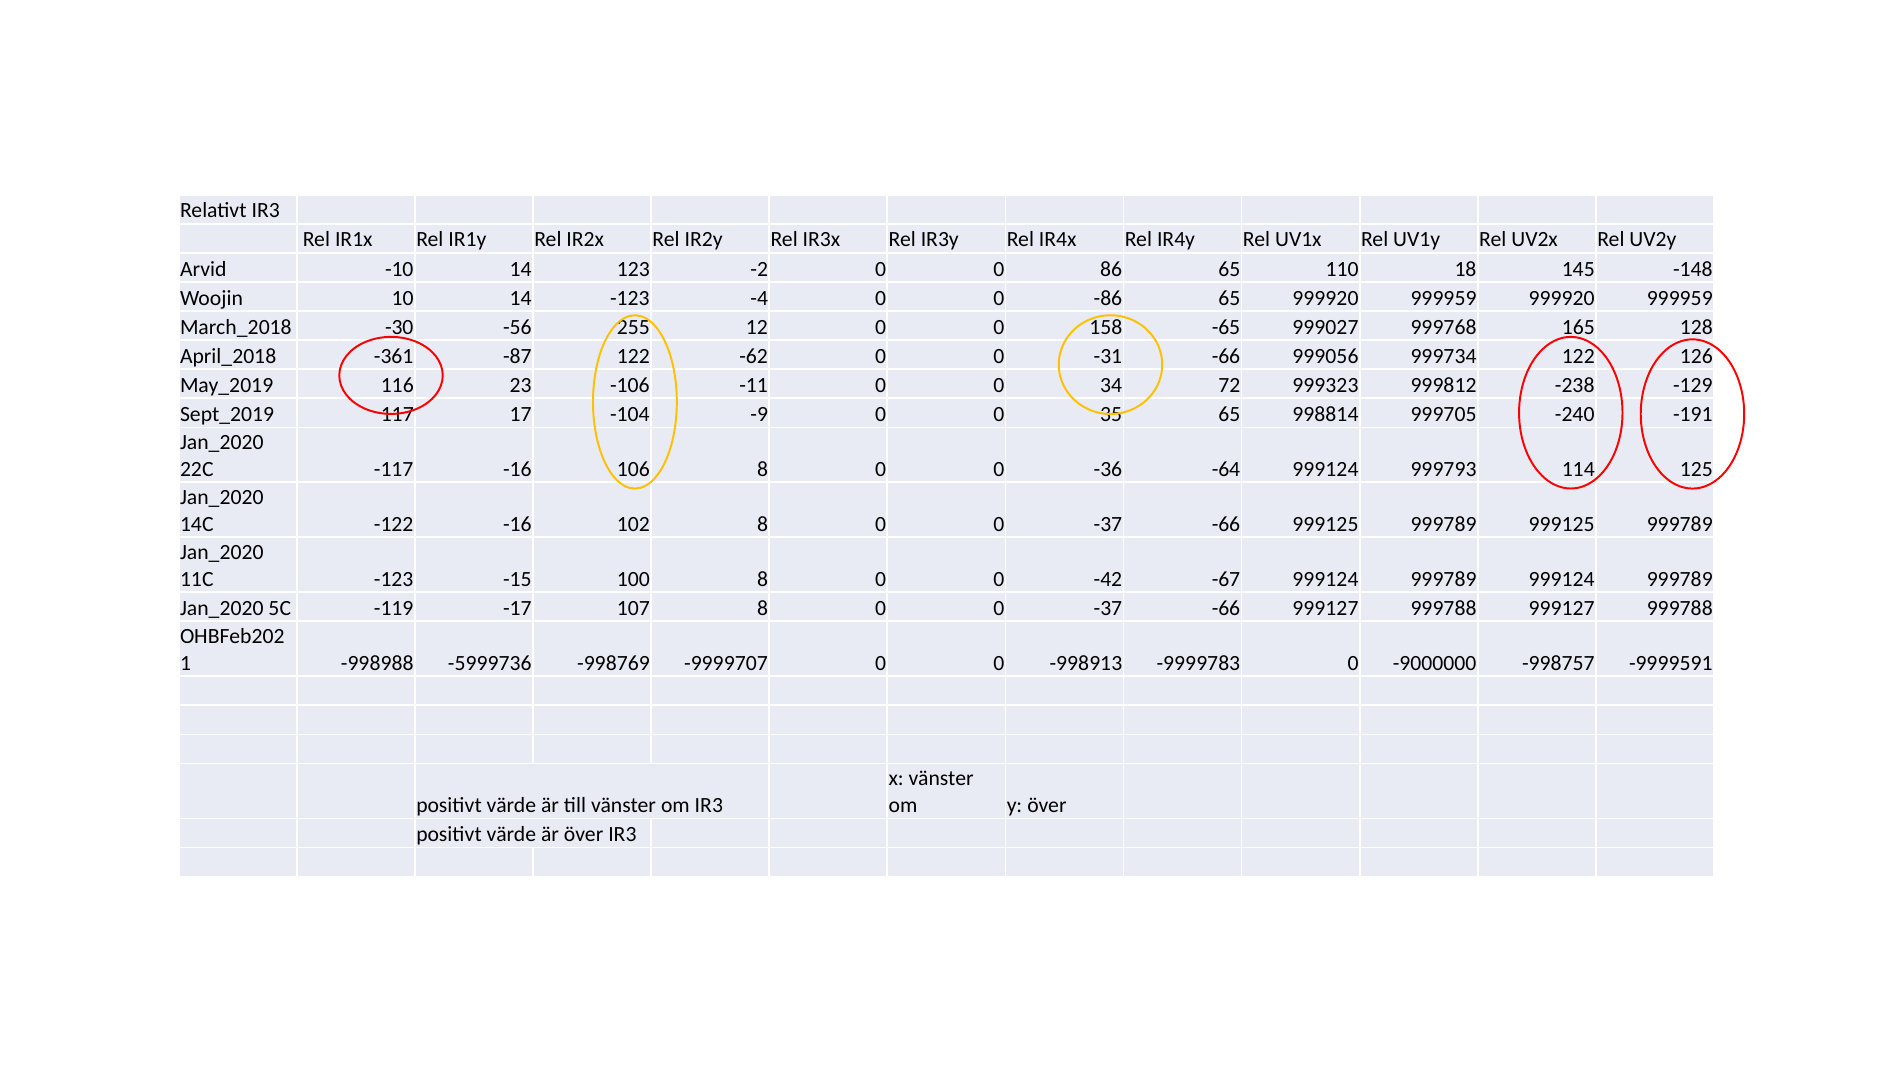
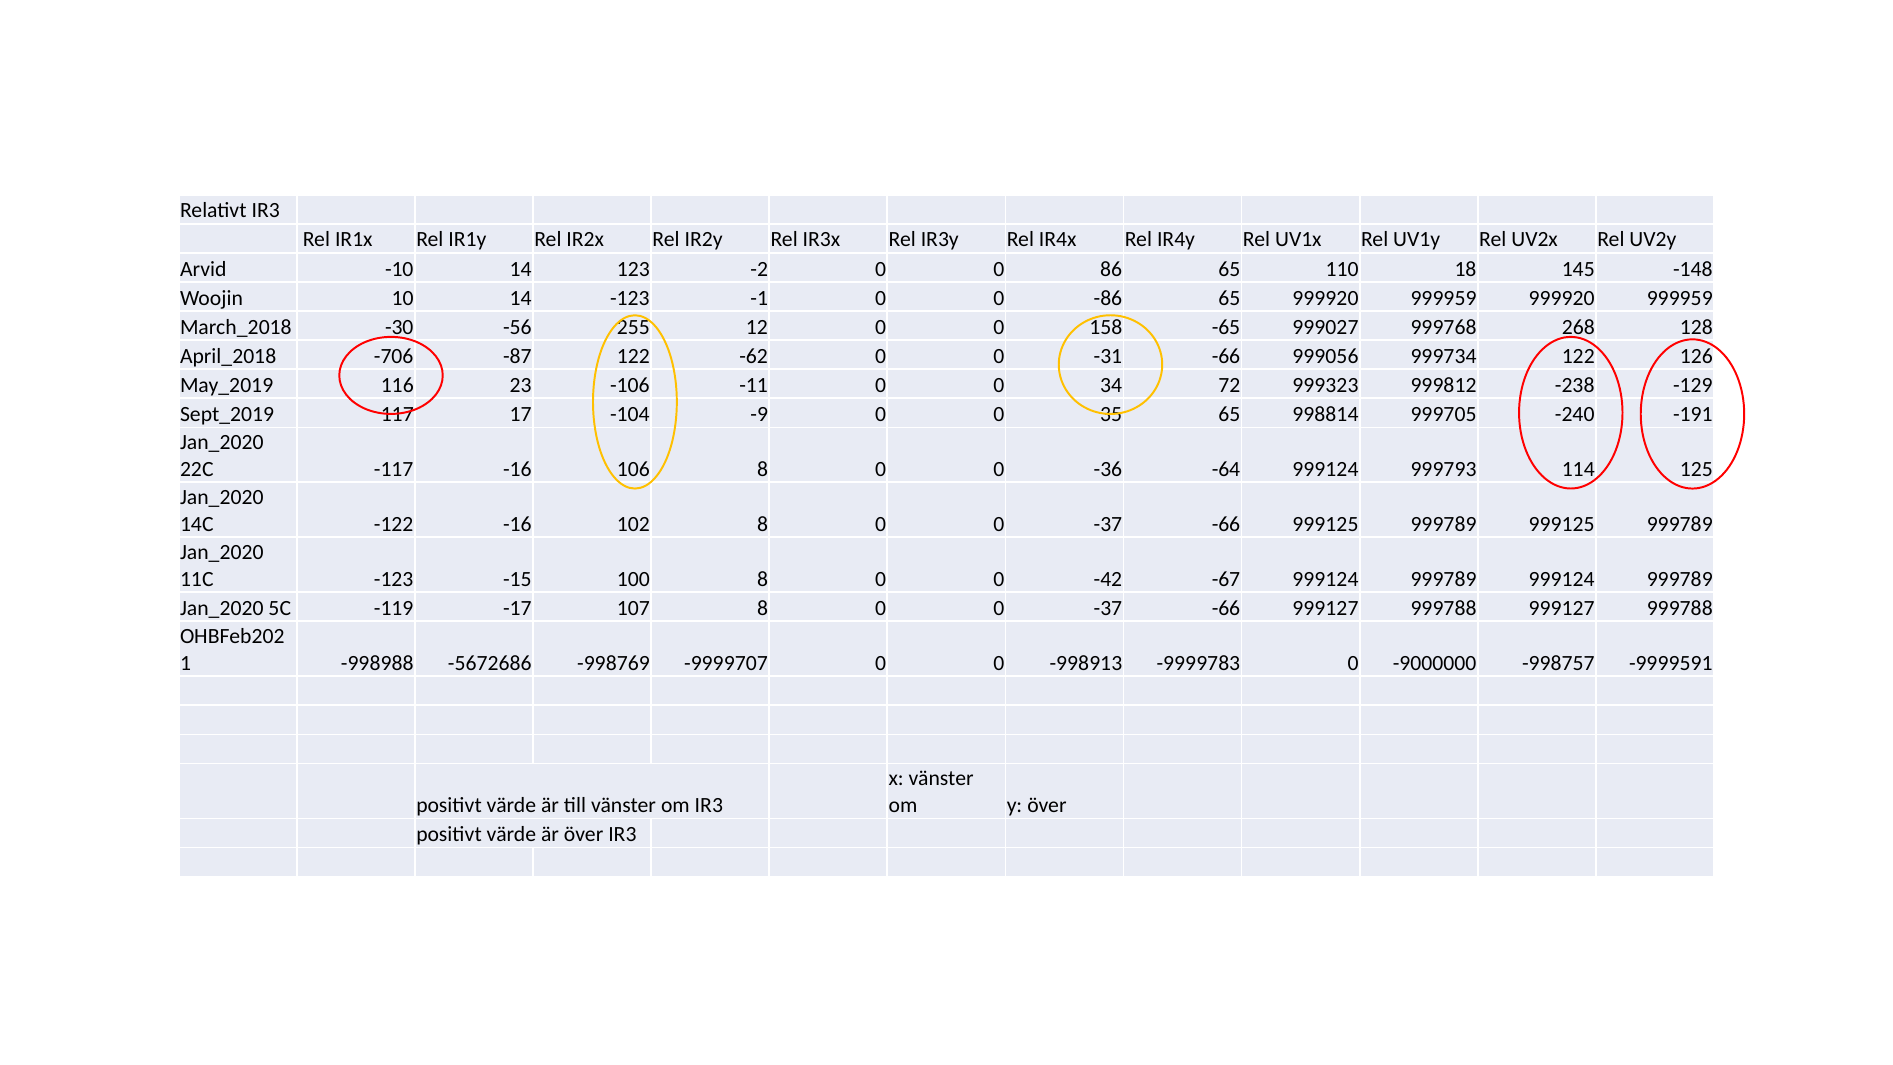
-4: -4 -> -1
165: 165 -> 268
-361: -361 -> -706
-5999736: -5999736 -> -5672686
